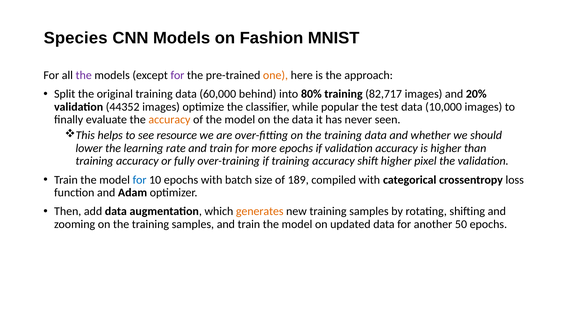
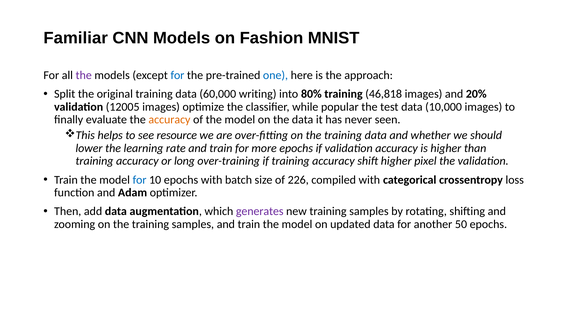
Species: Species -> Familiar
for at (177, 75) colour: purple -> blue
one colour: orange -> blue
behind: behind -> writing
82,717: 82,717 -> 46,818
44352: 44352 -> 12005
fully: fully -> long
189: 189 -> 226
generates colour: orange -> purple
